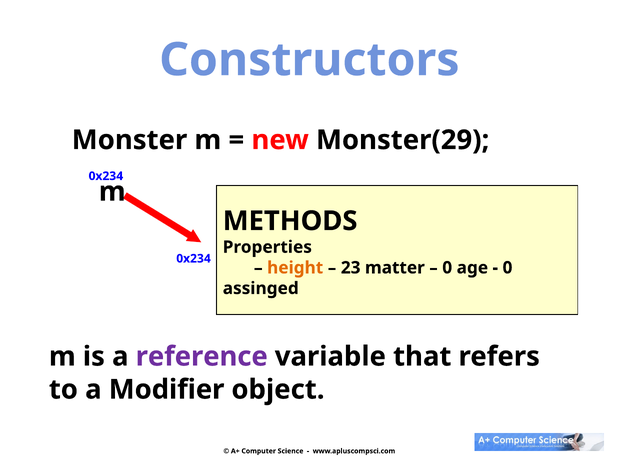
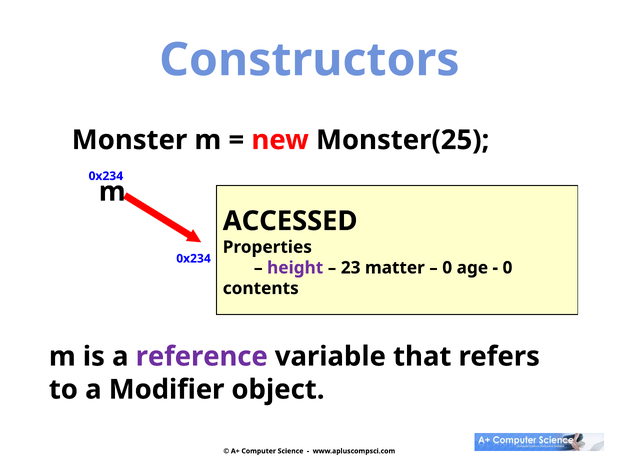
Monster(29: Monster(29 -> Monster(25
METHODS: METHODS -> ACCESSED
height colour: orange -> purple
assinged: assinged -> contents
